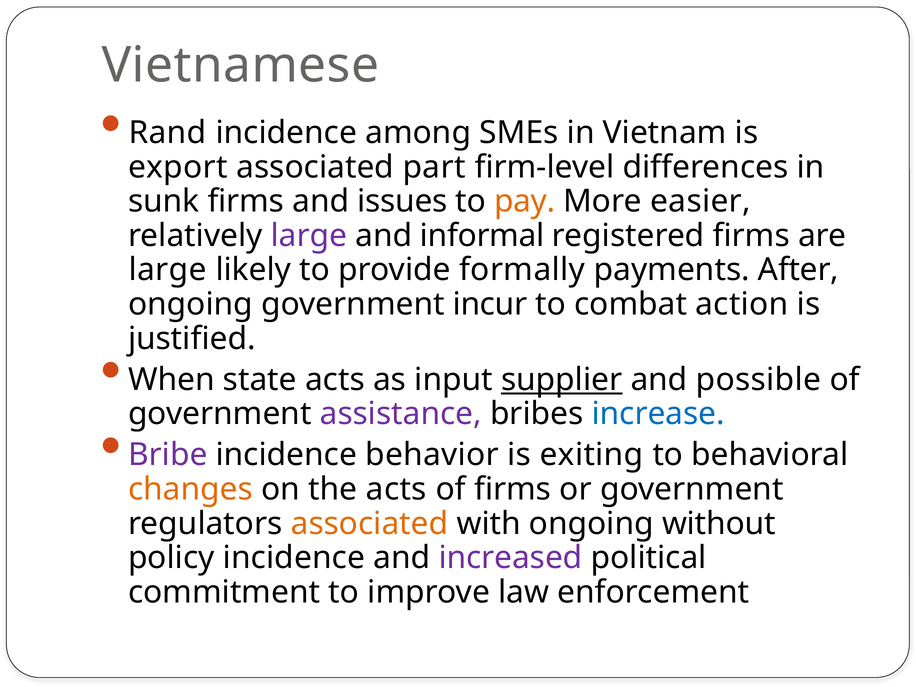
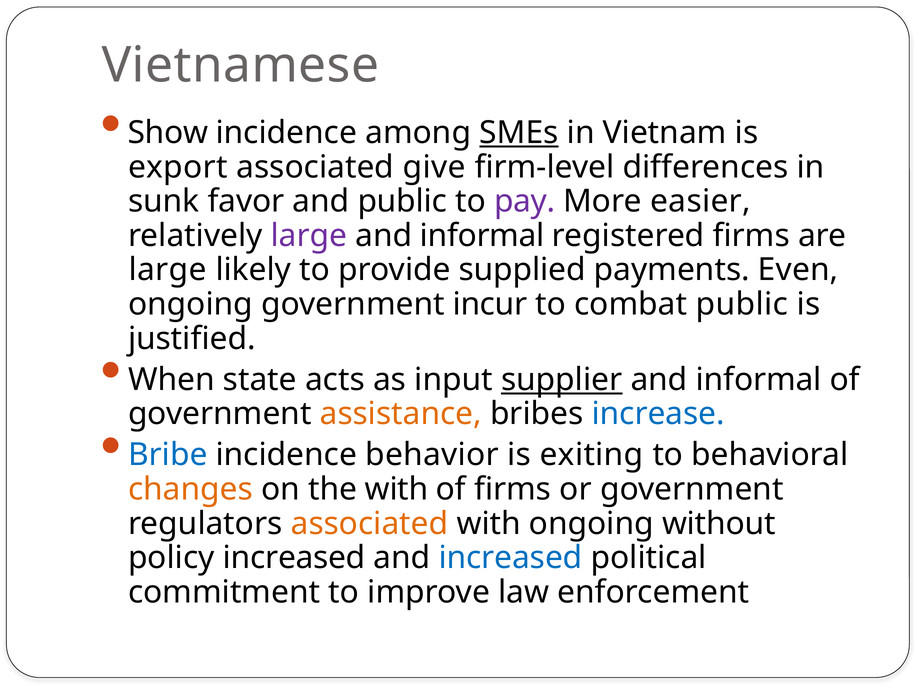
Rand: Rand -> Show
SMEs underline: none -> present
part: part -> give
sunk firms: firms -> favor
and issues: issues -> public
pay colour: orange -> purple
formally: formally -> supplied
After: After -> Even
combat action: action -> public
possible at (758, 380): possible -> informal
assistance colour: purple -> orange
Bribe colour: purple -> blue
the acts: acts -> with
policy incidence: incidence -> increased
increased at (511, 558) colour: purple -> blue
